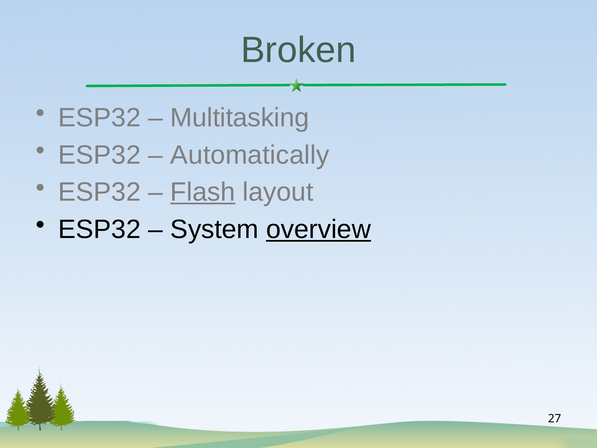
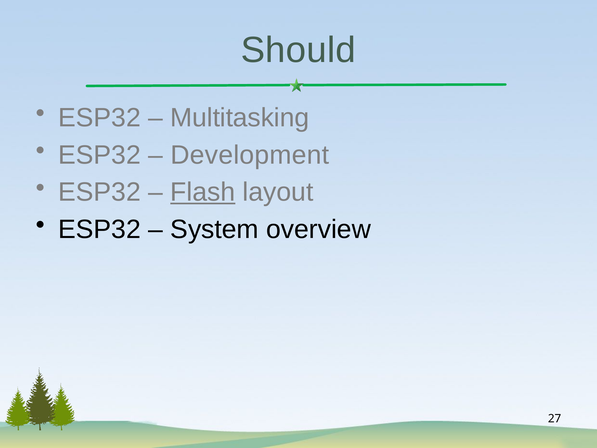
Broken: Broken -> Should
Automatically: Automatically -> Development
overview underline: present -> none
